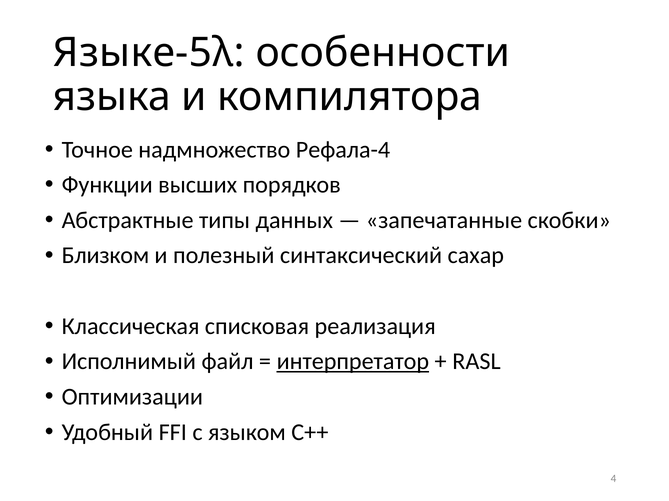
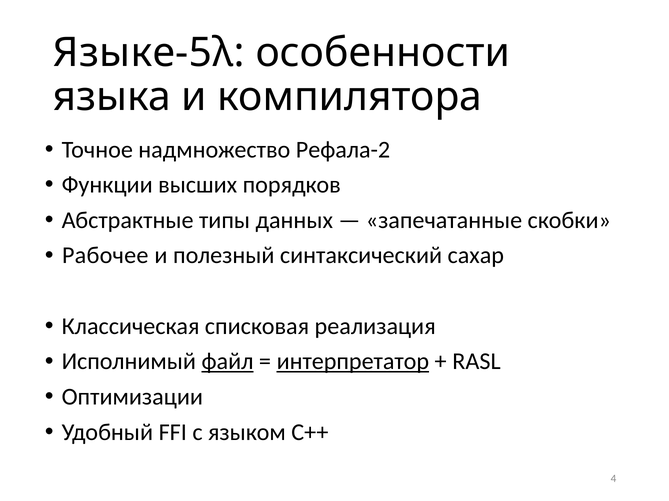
Рефала-4: Рефала-4 -> Рефала-2
Близком: Близком -> Рабочее
файл underline: none -> present
